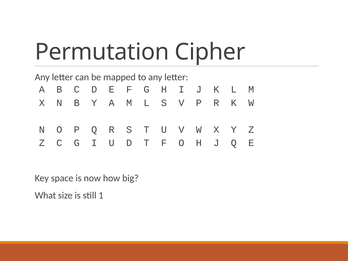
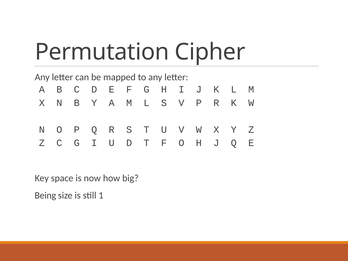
What: What -> Being
